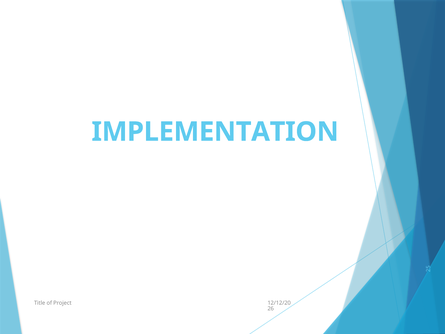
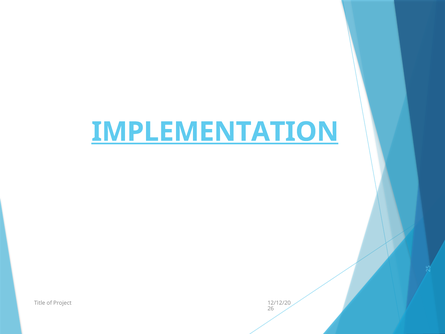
IMPLEMENTATION underline: none -> present
